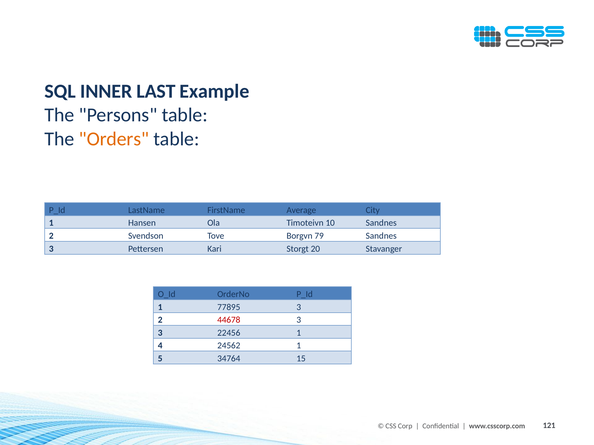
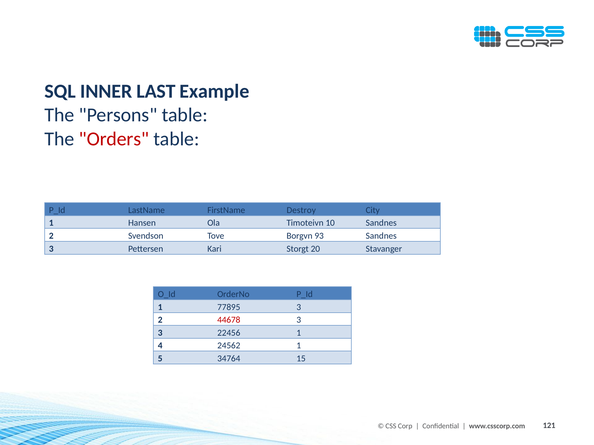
Orders colour: orange -> red
Average: Average -> Destroy
79: 79 -> 93
